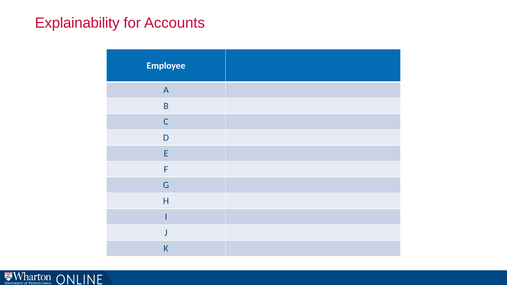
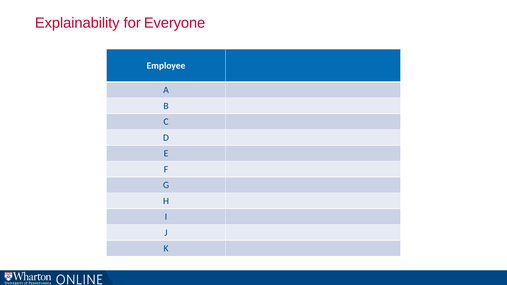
Accounts: Accounts -> Everyone
